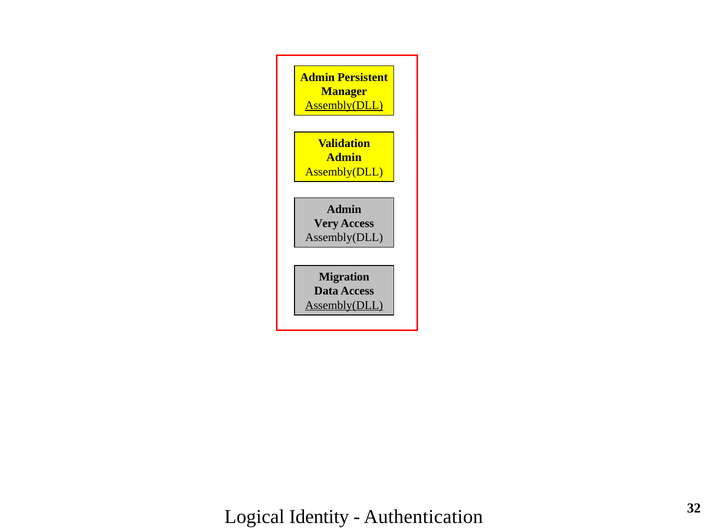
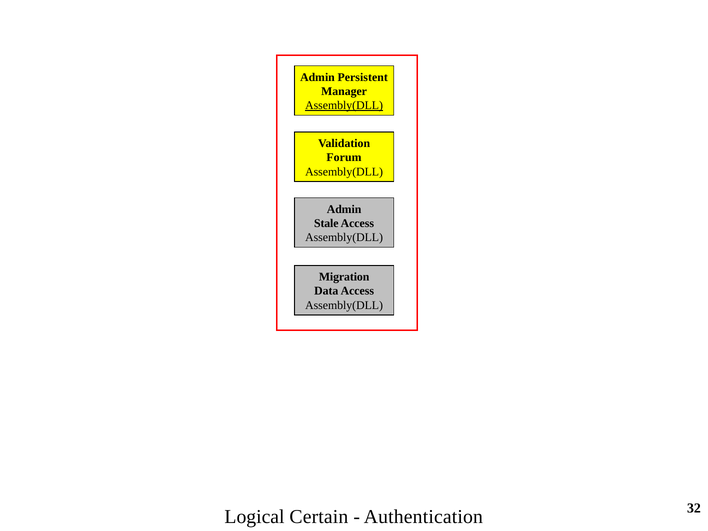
Admin at (344, 157): Admin -> Forum
Very: Very -> Stale
Assembly(DLL at (344, 305) underline: present -> none
Identity: Identity -> Certain
